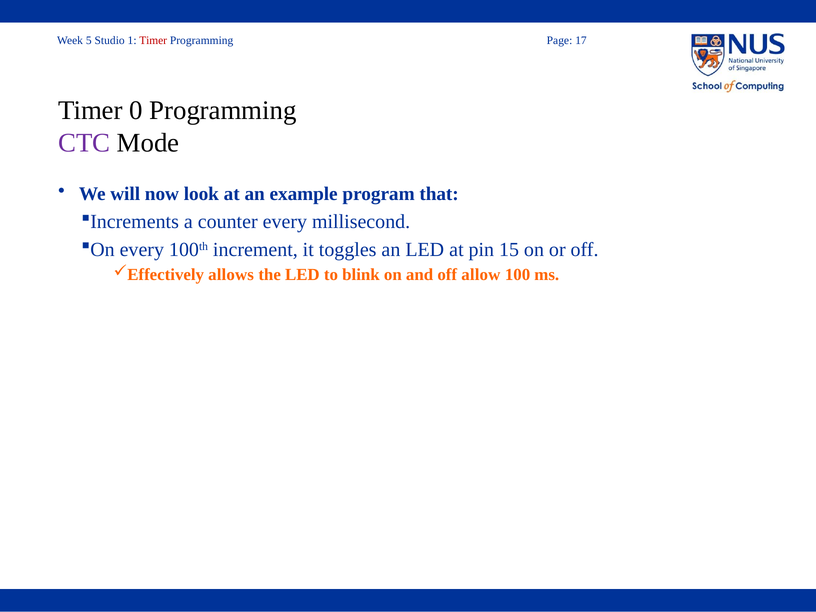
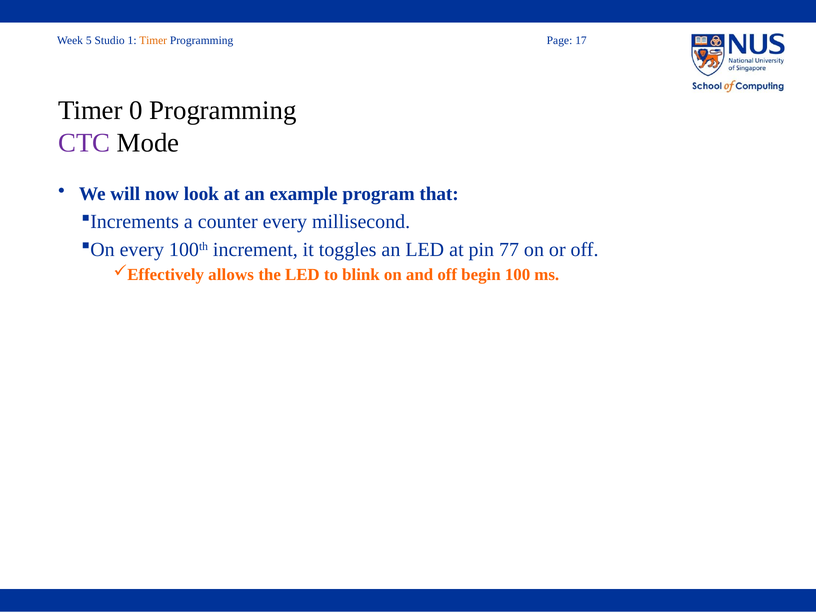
Timer at (153, 41) colour: red -> orange
15: 15 -> 77
allow: allow -> begin
